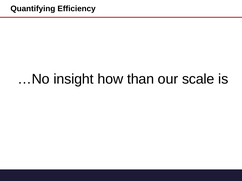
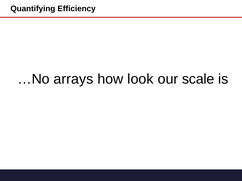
insight: insight -> arrays
than: than -> look
